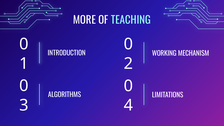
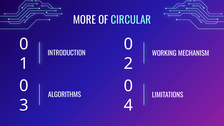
TEACHING: TEACHING -> CIRCULAR
